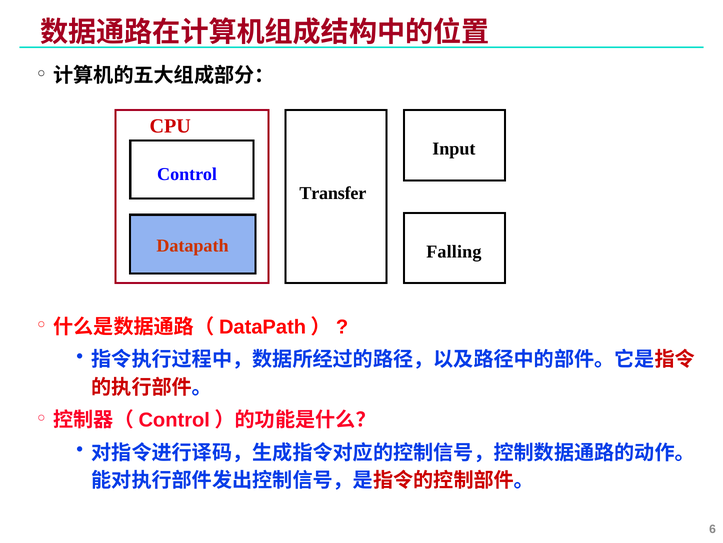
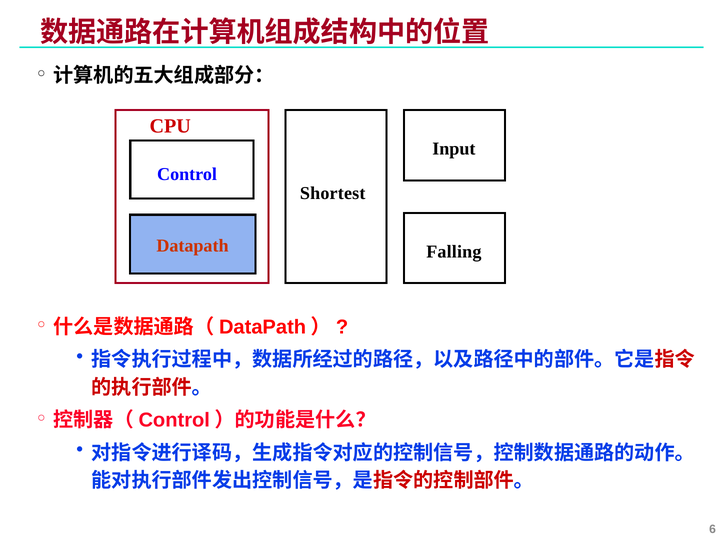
Transfer: Transfer -> Shortest
